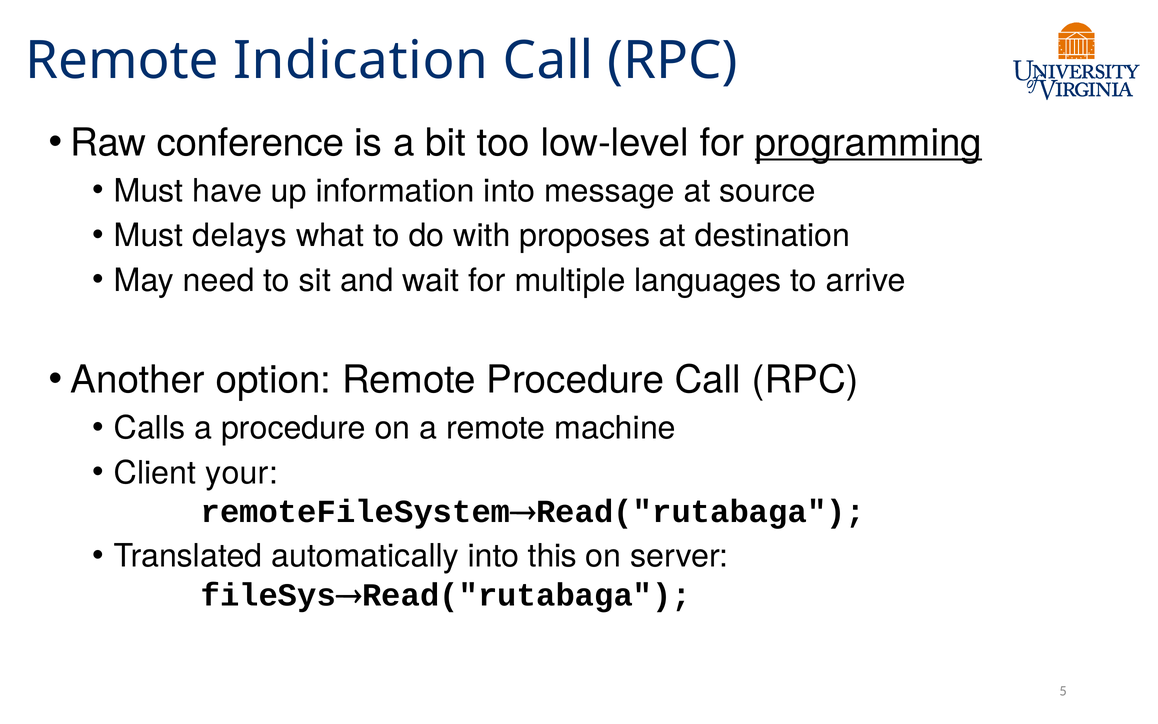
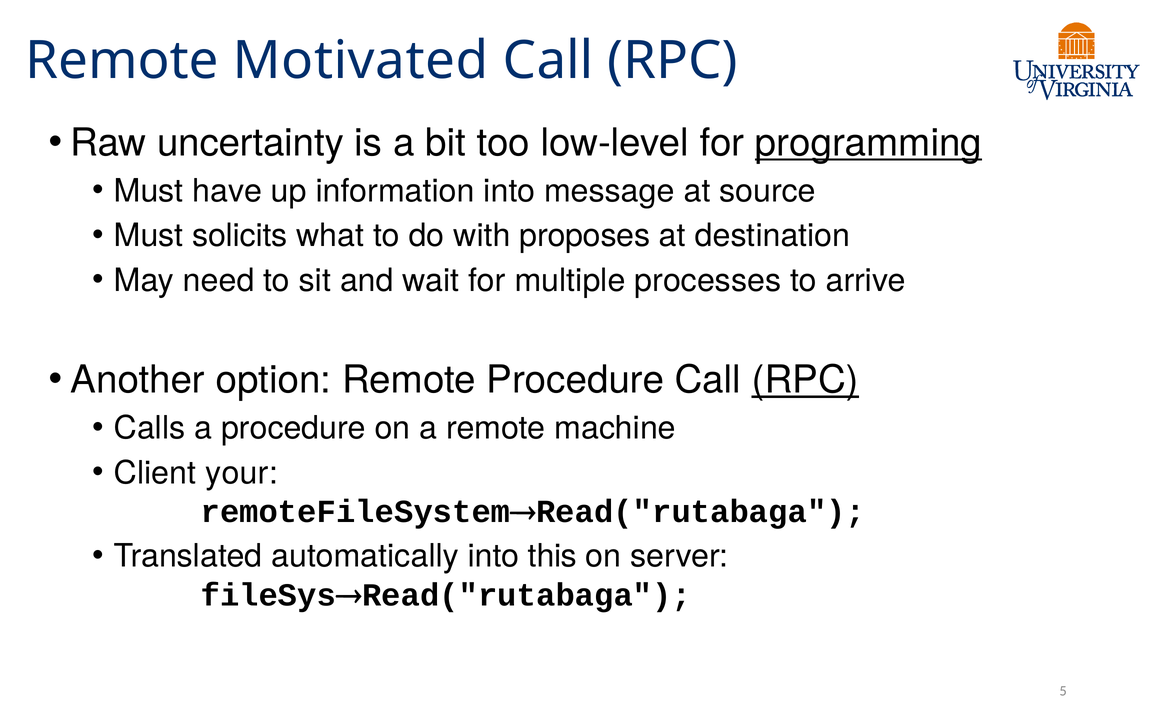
Indication: Indication -> Motivated
conference: conference -> uncertainty
delays: delays -> solicits
languages: languages -> processes
RPC at (805, 380) underline: none -> present
